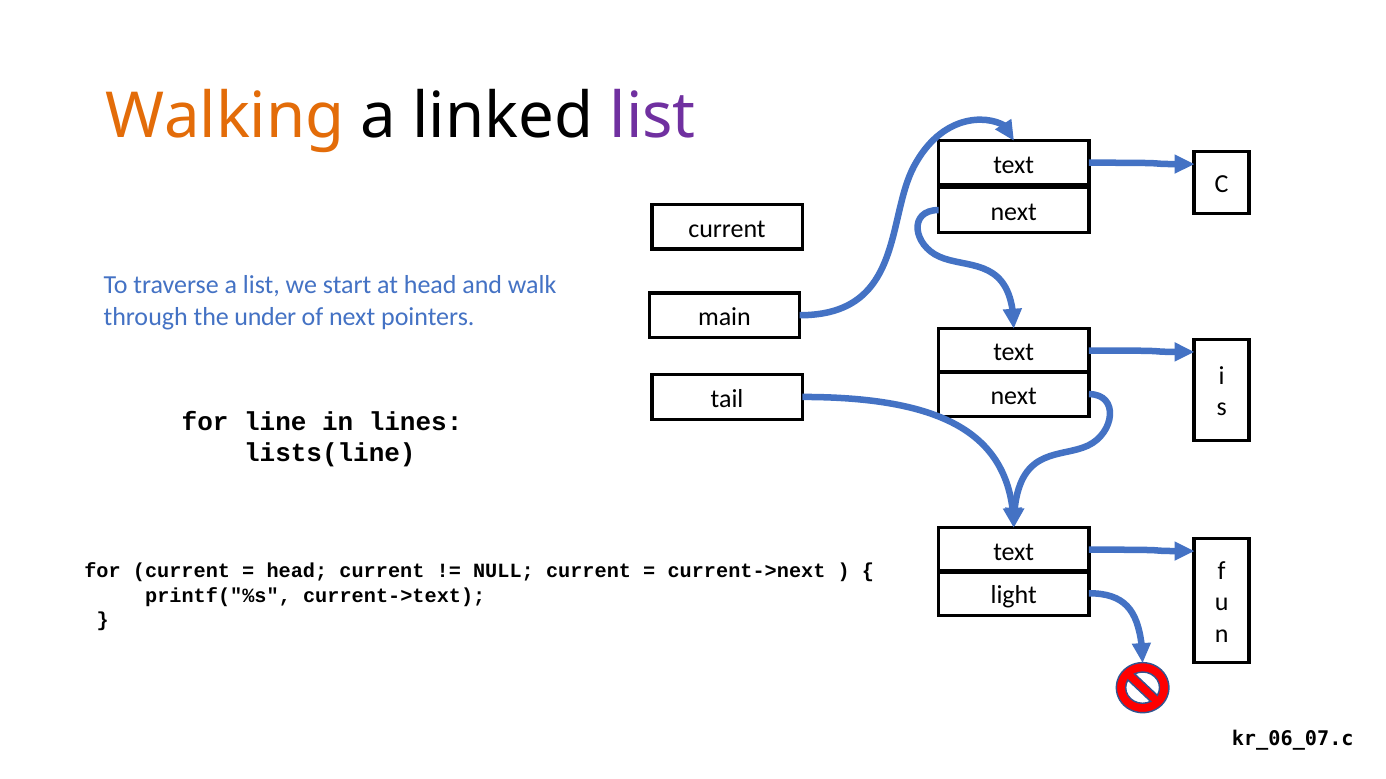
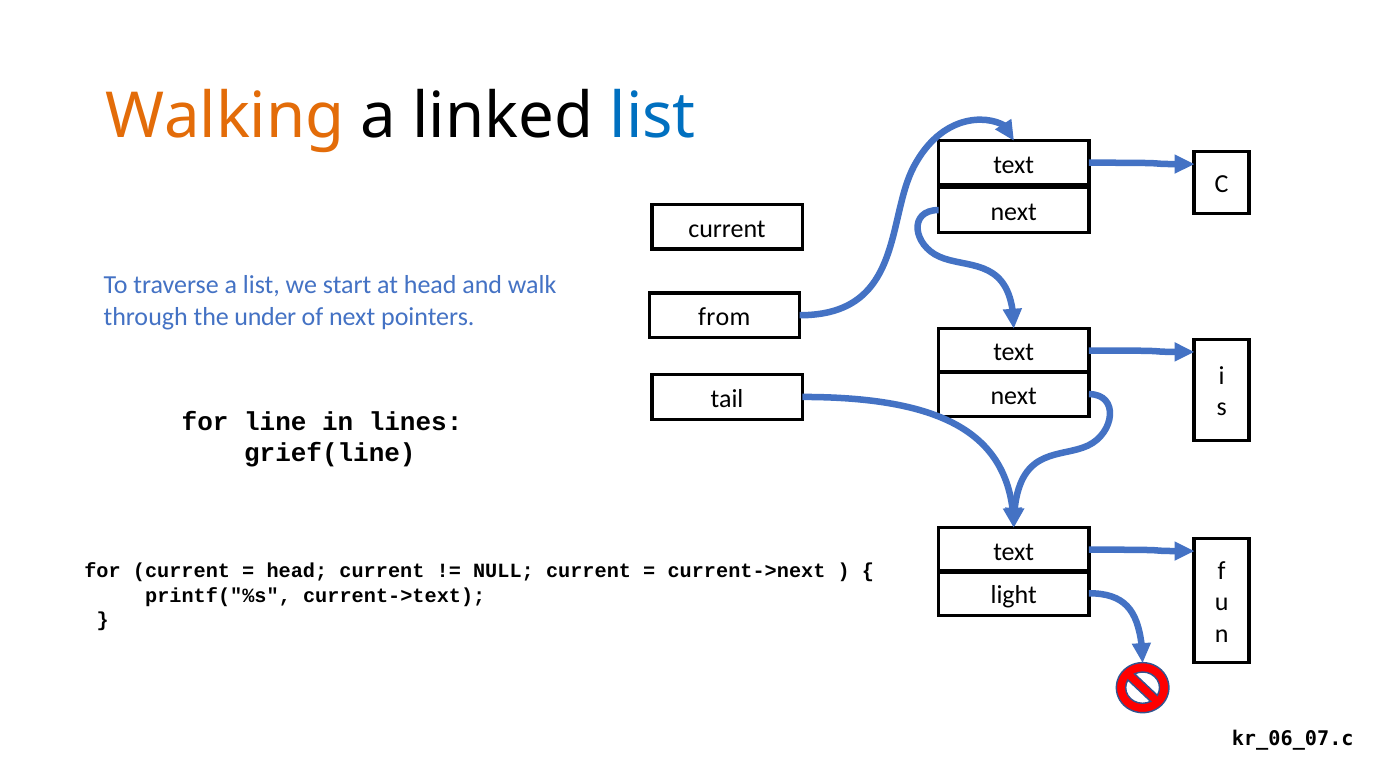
list at (653, 116) colour: purple -> blue
main: main -> from
lists(line: lists(line -> grief(line
